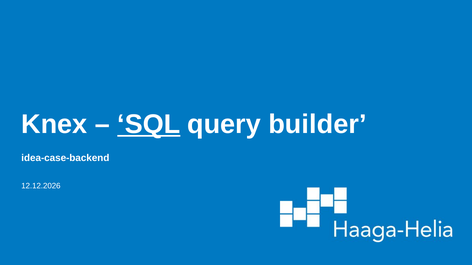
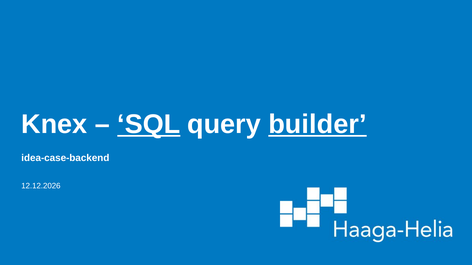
builder underline: none -> present
